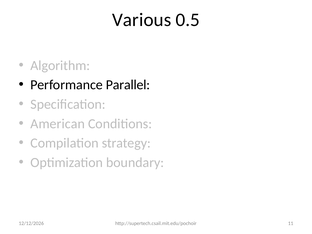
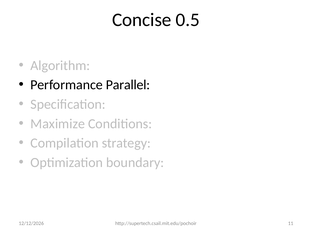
Various: Various -> Concise
American: American -> Maximize
